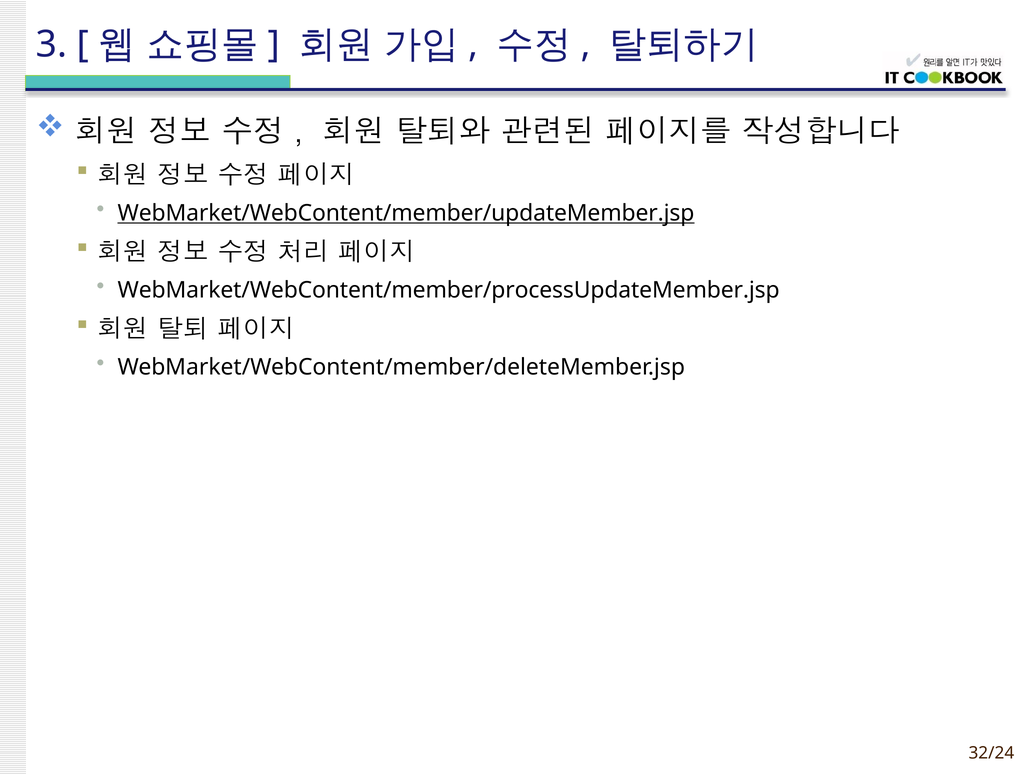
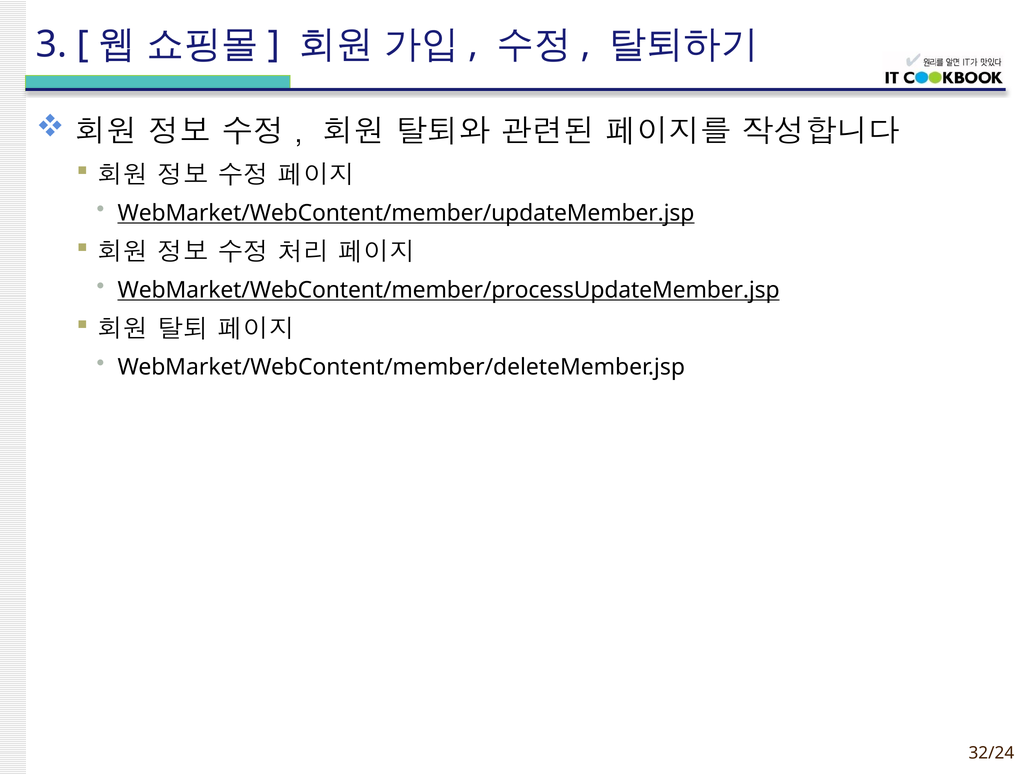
WebMarket/WebContent/member/processUpdateMember.jsp underline: none -> present
